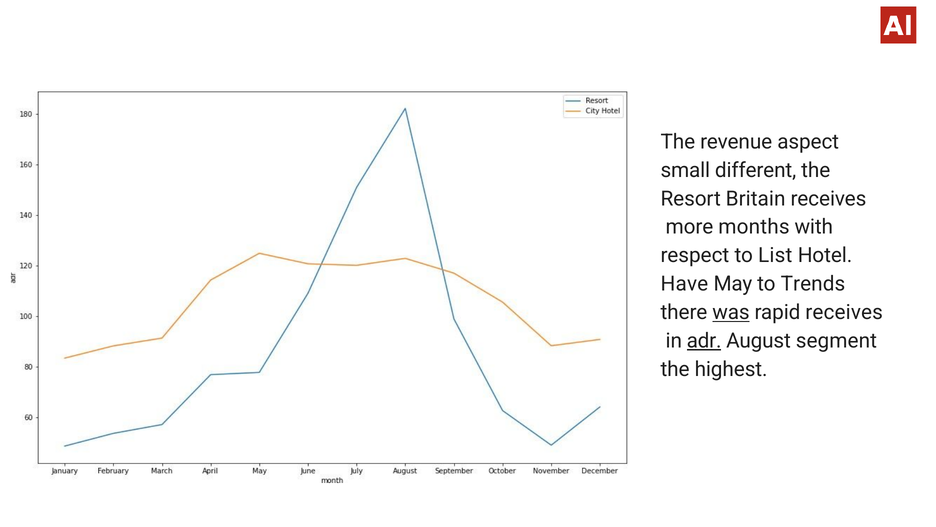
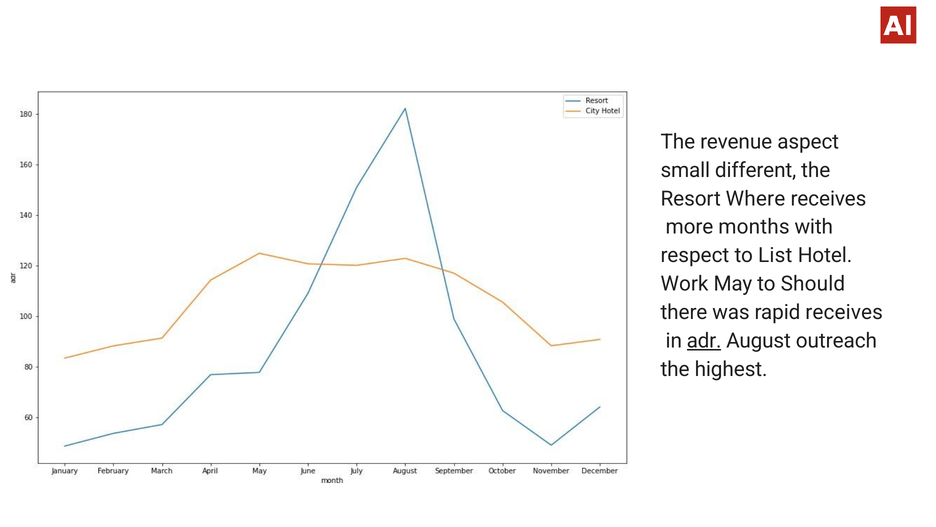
Britain: Britain -> Where
Have: Have -> Work
Trends: Trends -> Should
was underline: present -> none
segment: segment -> outreach
